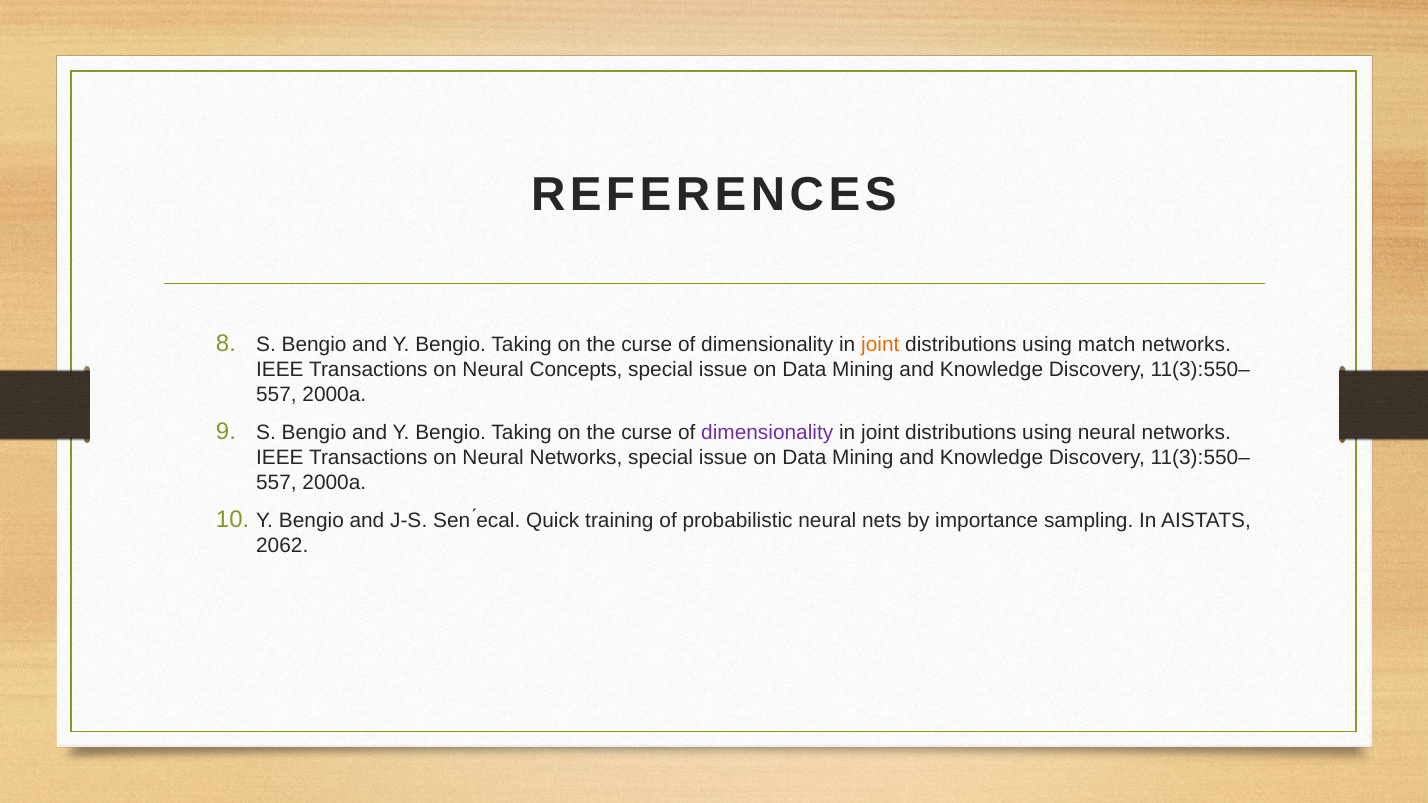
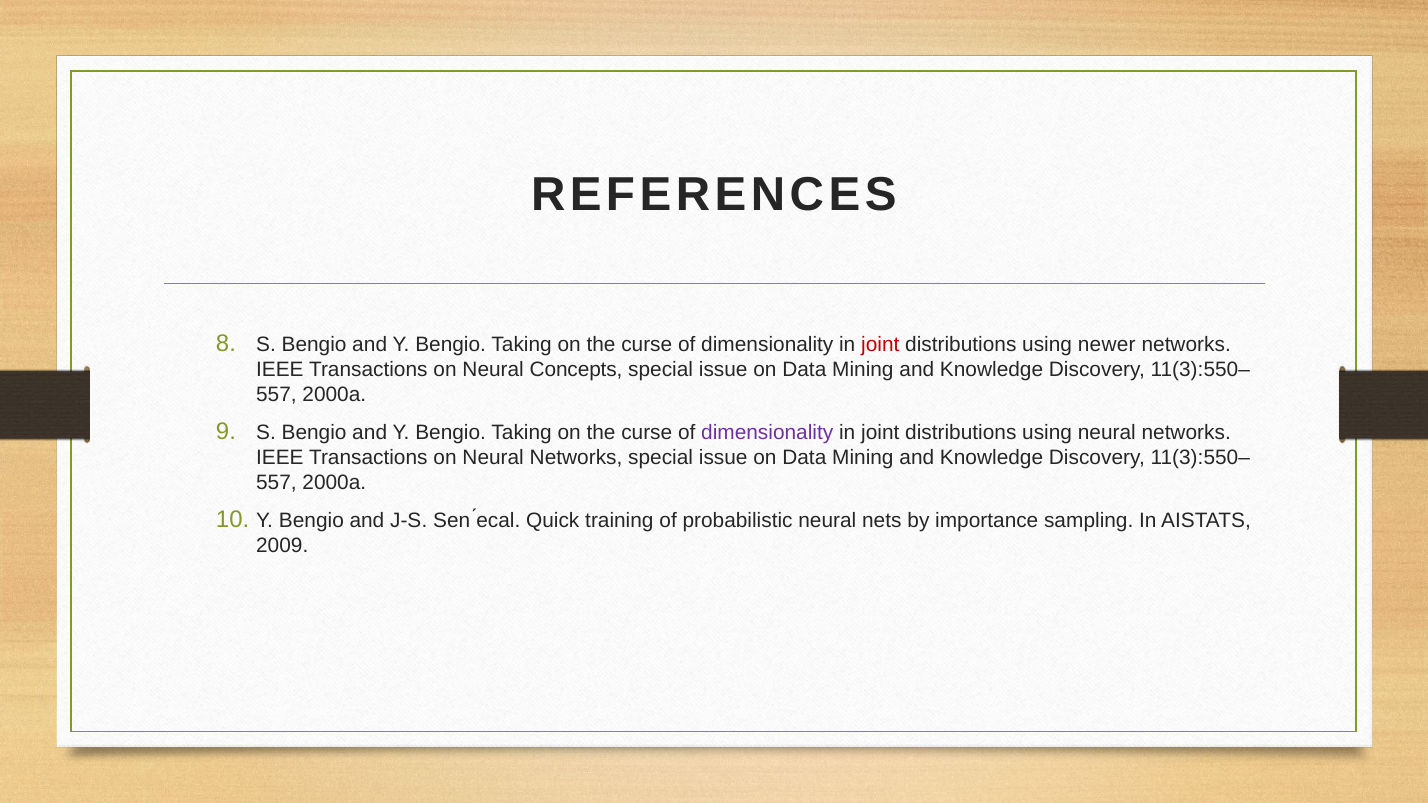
joint at (880, 345) colour: orange -> red
match: match -> newer
2062: 2062 -> 2009
